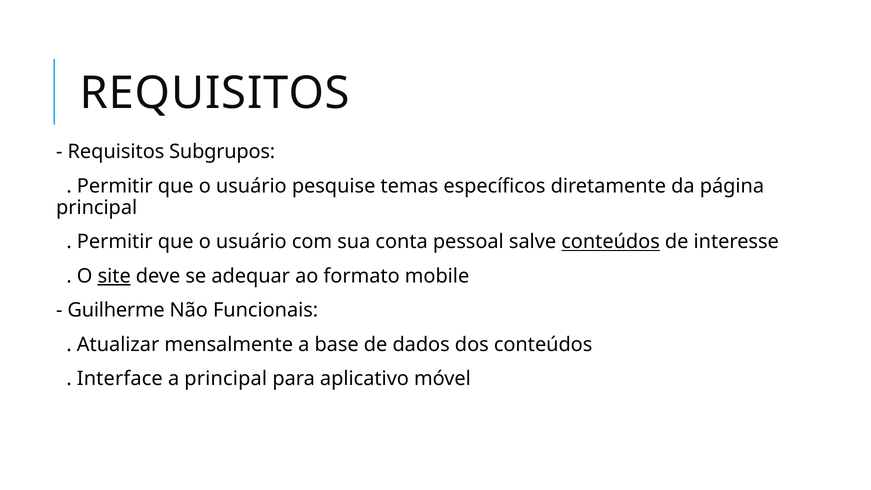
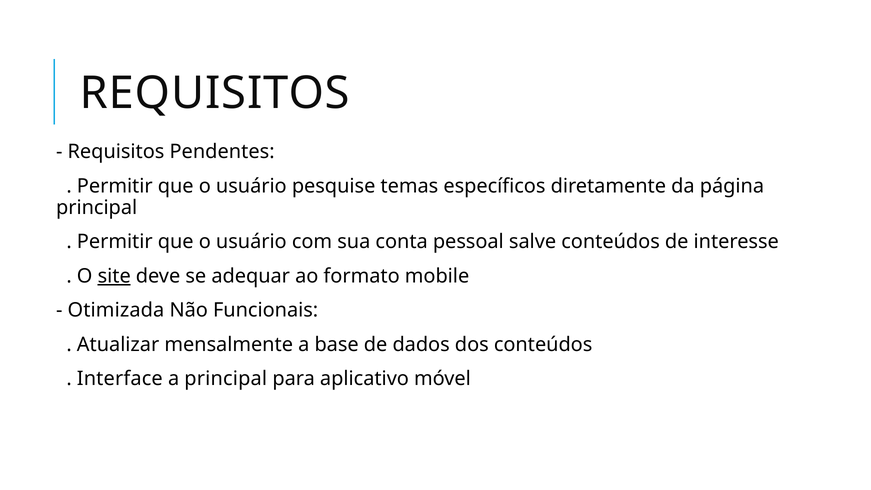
Subgrupos: Subgrupos -> Pendentes
conteúdos at (611, 242) underline: present -> none
Guilherme: Guilherme -> Otimizada
